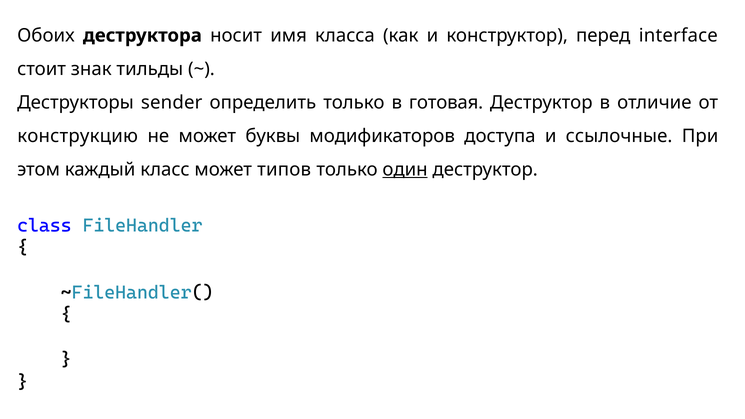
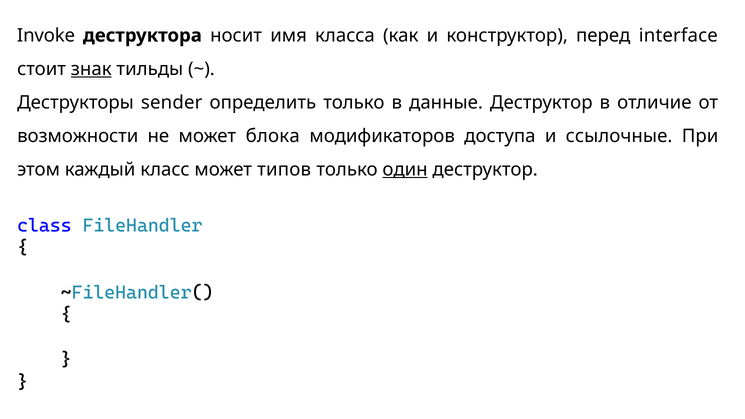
Обоих: Обоих -> Invoke
знак underline: none -> present
готовая: готовая -> данные
конструкцию: конструкцию -> возможности
буквы: буквы -> блока
